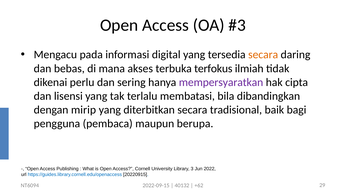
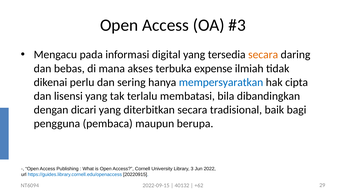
terfokus: terfokus -> expense
mempersyaratkan colour: purple -> blue
mirip: mirip -> dicari
